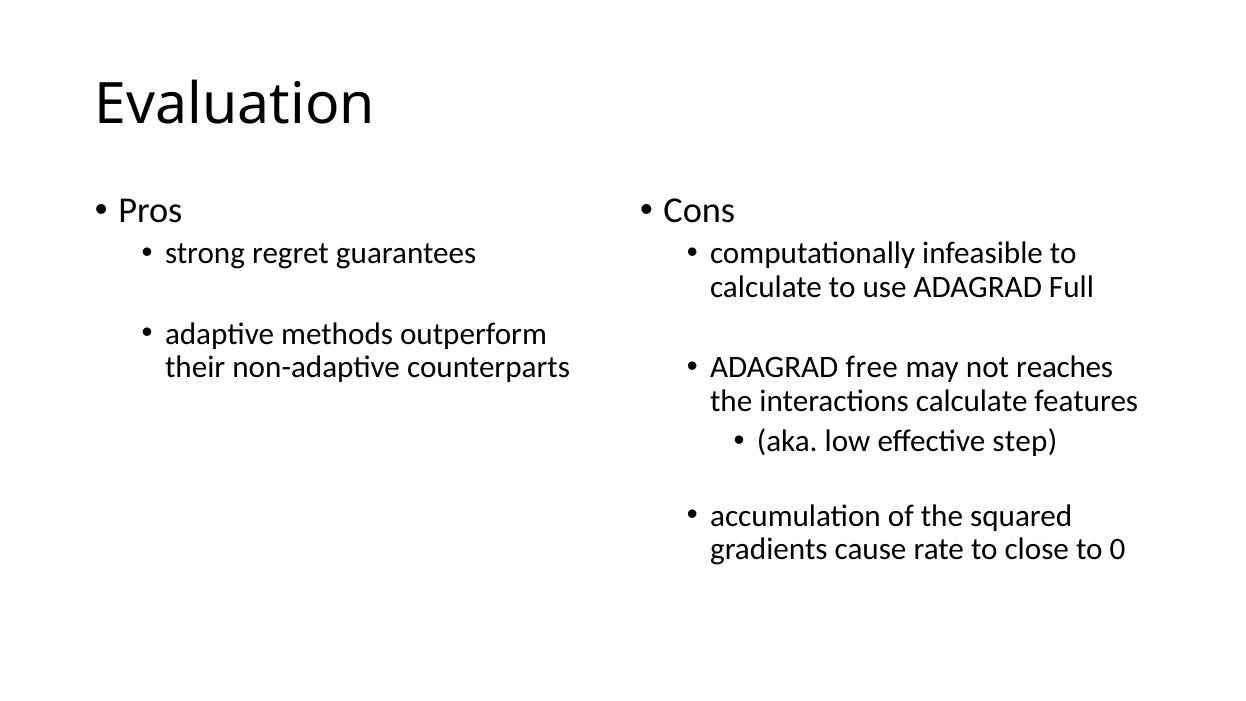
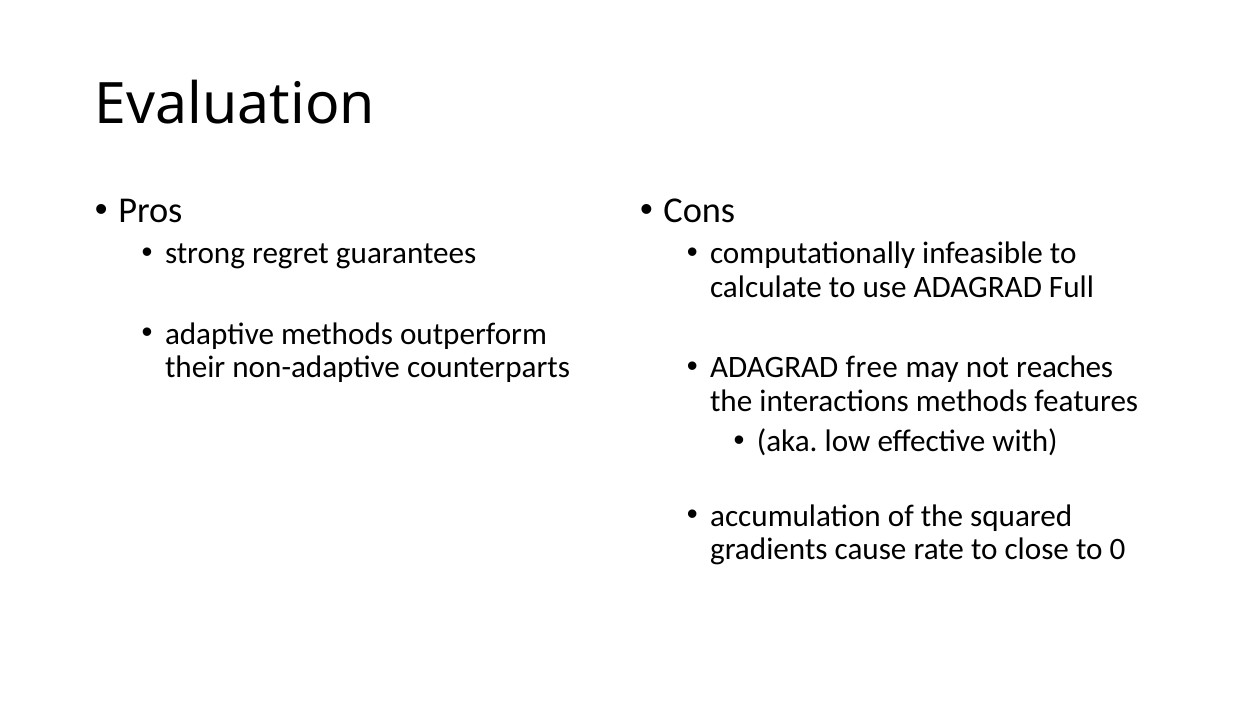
interactions calculate: calculate -> methods
step: step -> with
